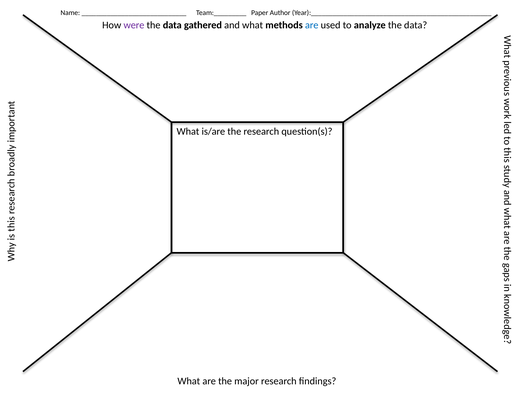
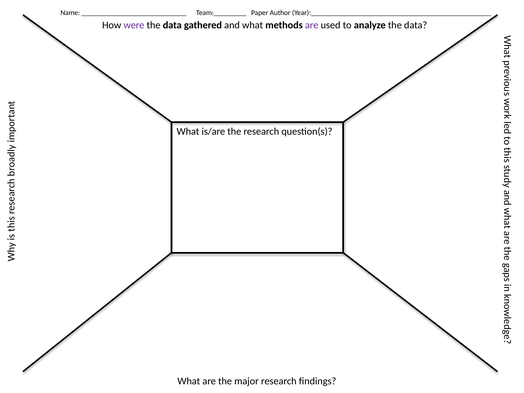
are at (312, 25) colour: blue -> purple
